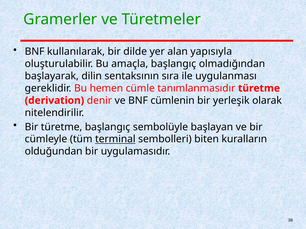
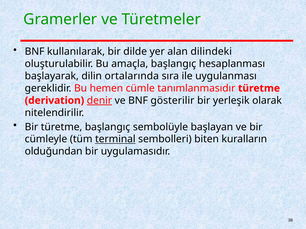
yapısıyla: yapısıyla -> dilindeki
olmadığından: olmadığından -> hesaplanması
sentaksının: sentaksının -> ortalarında
denir underline: none -> present
cümlenin: cümlenin -> gösterilir
